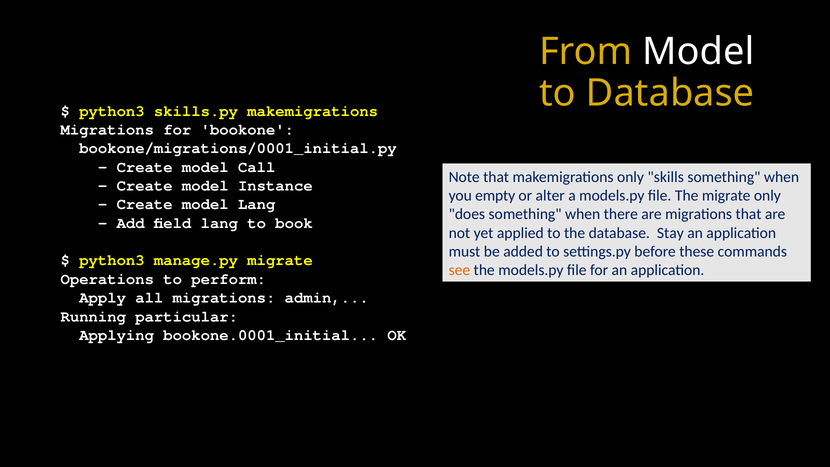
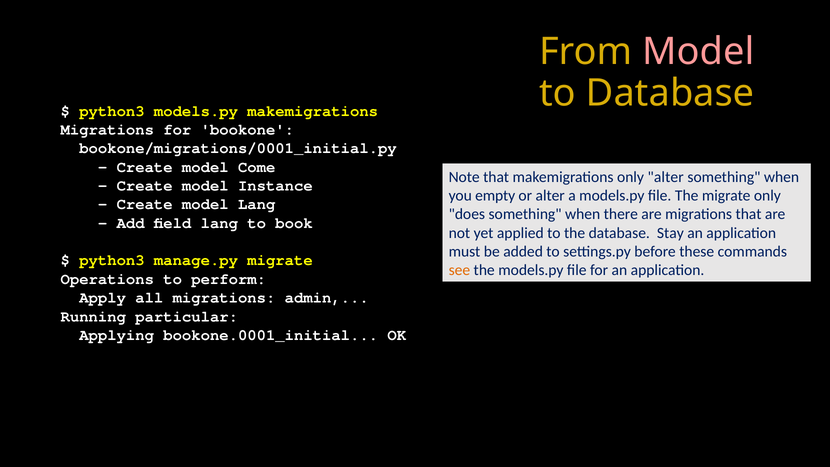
Model at (698, 52) colour: white -> pink
python3 skills.py: skills.py -> models.py
Call: Call -> Come
only skills: skills -> alter
